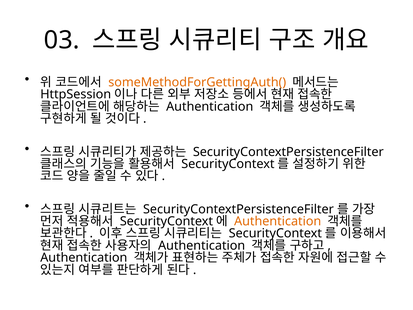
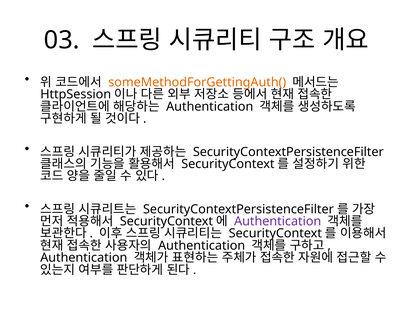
Authentication at (278, 221) colour: orange -> purple
